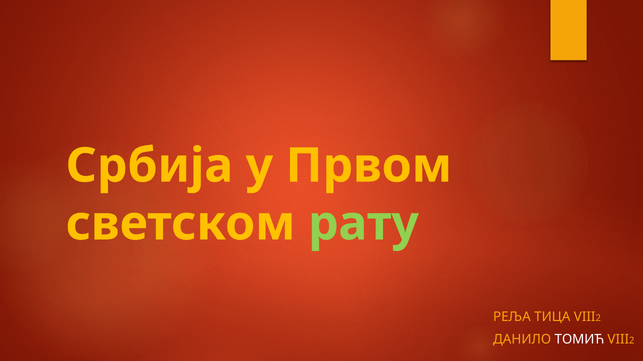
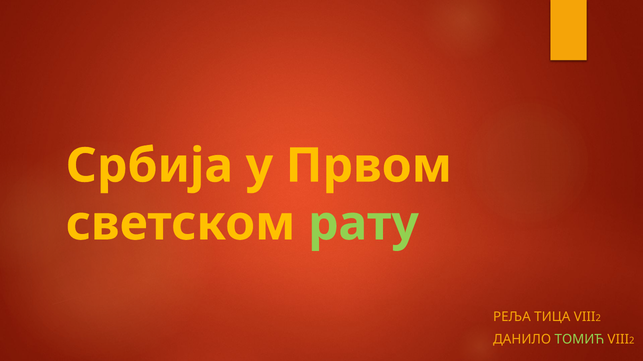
ТОМИЋ colour: white -> light green
